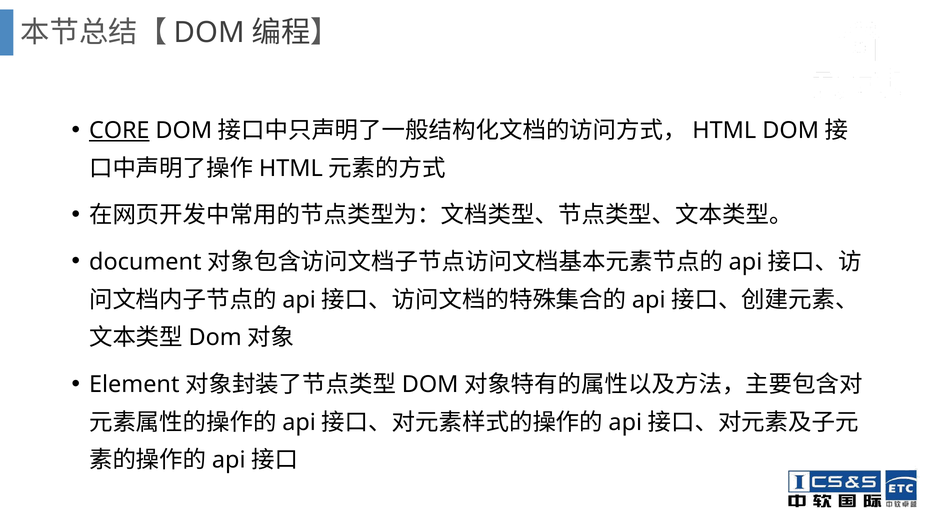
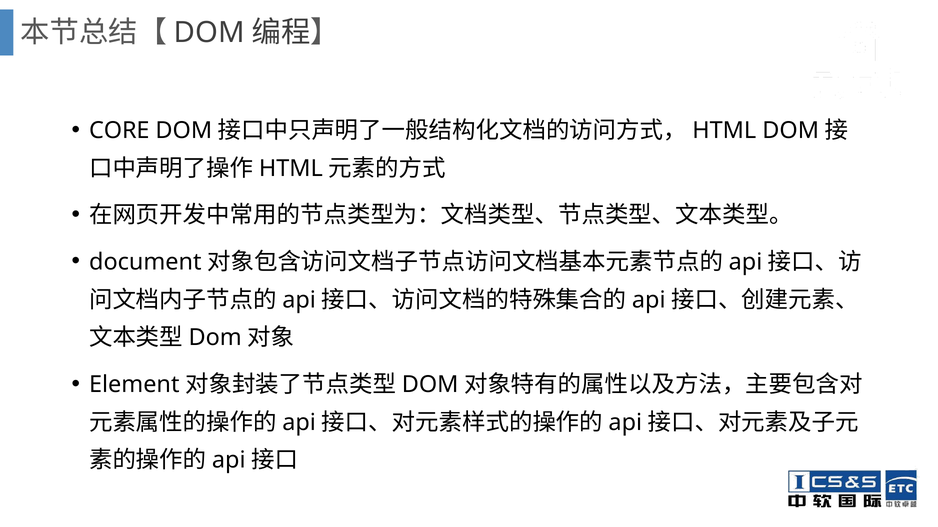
CORE underline: present -> none
